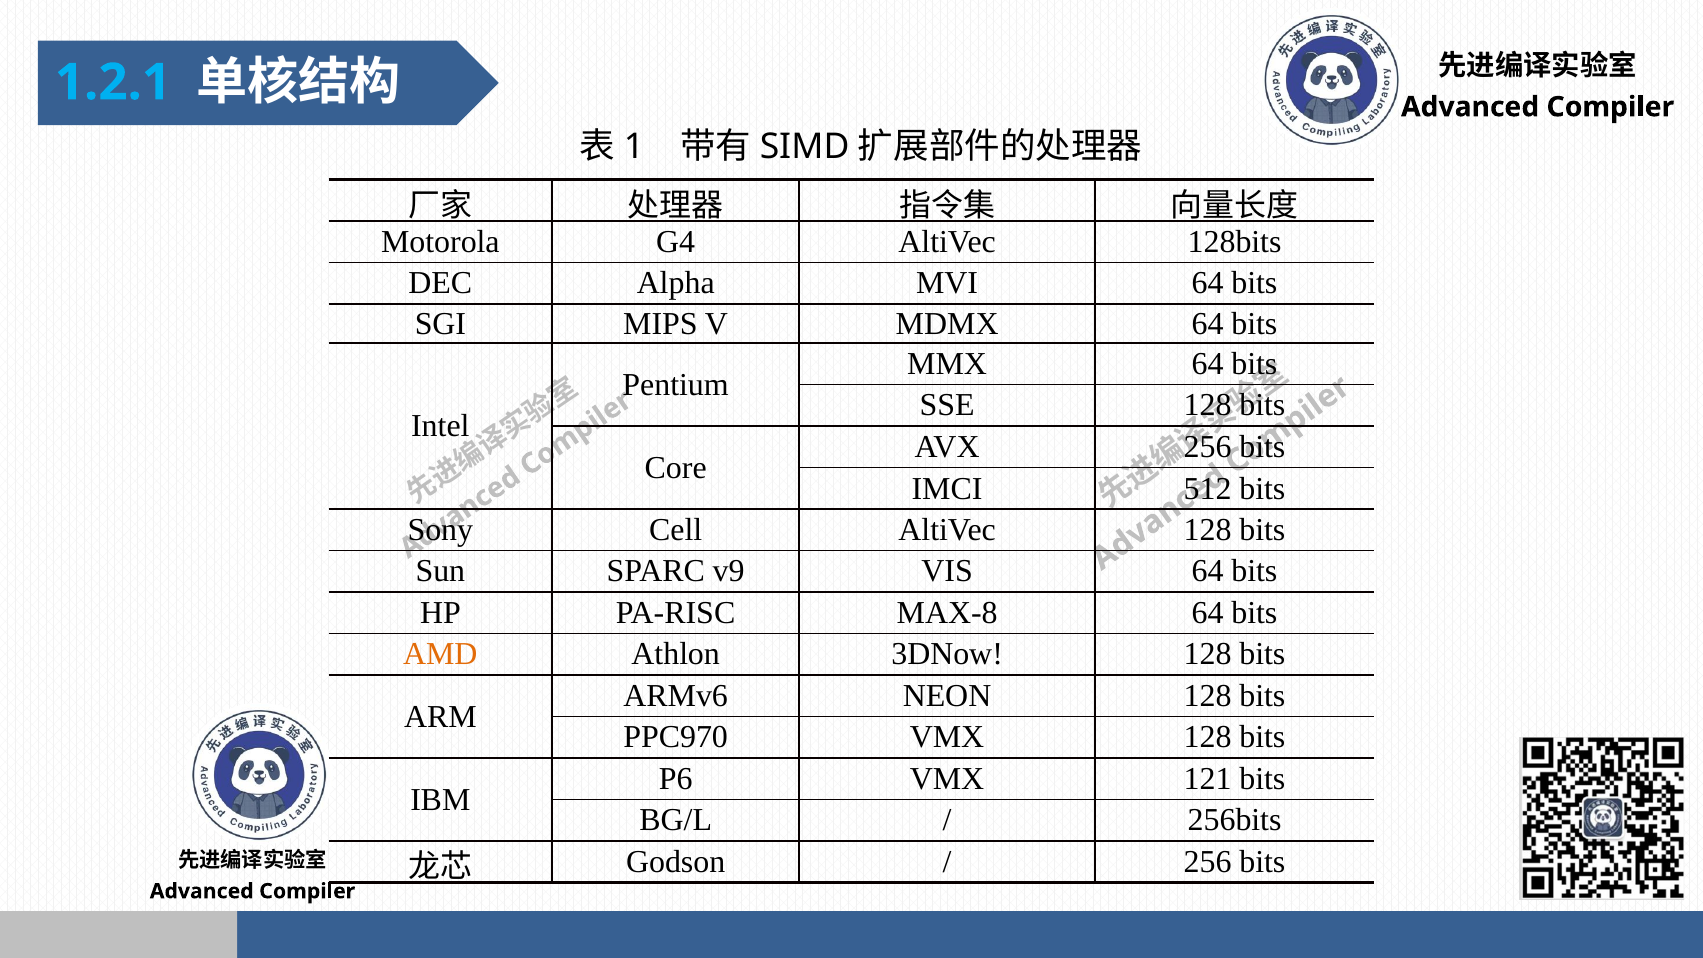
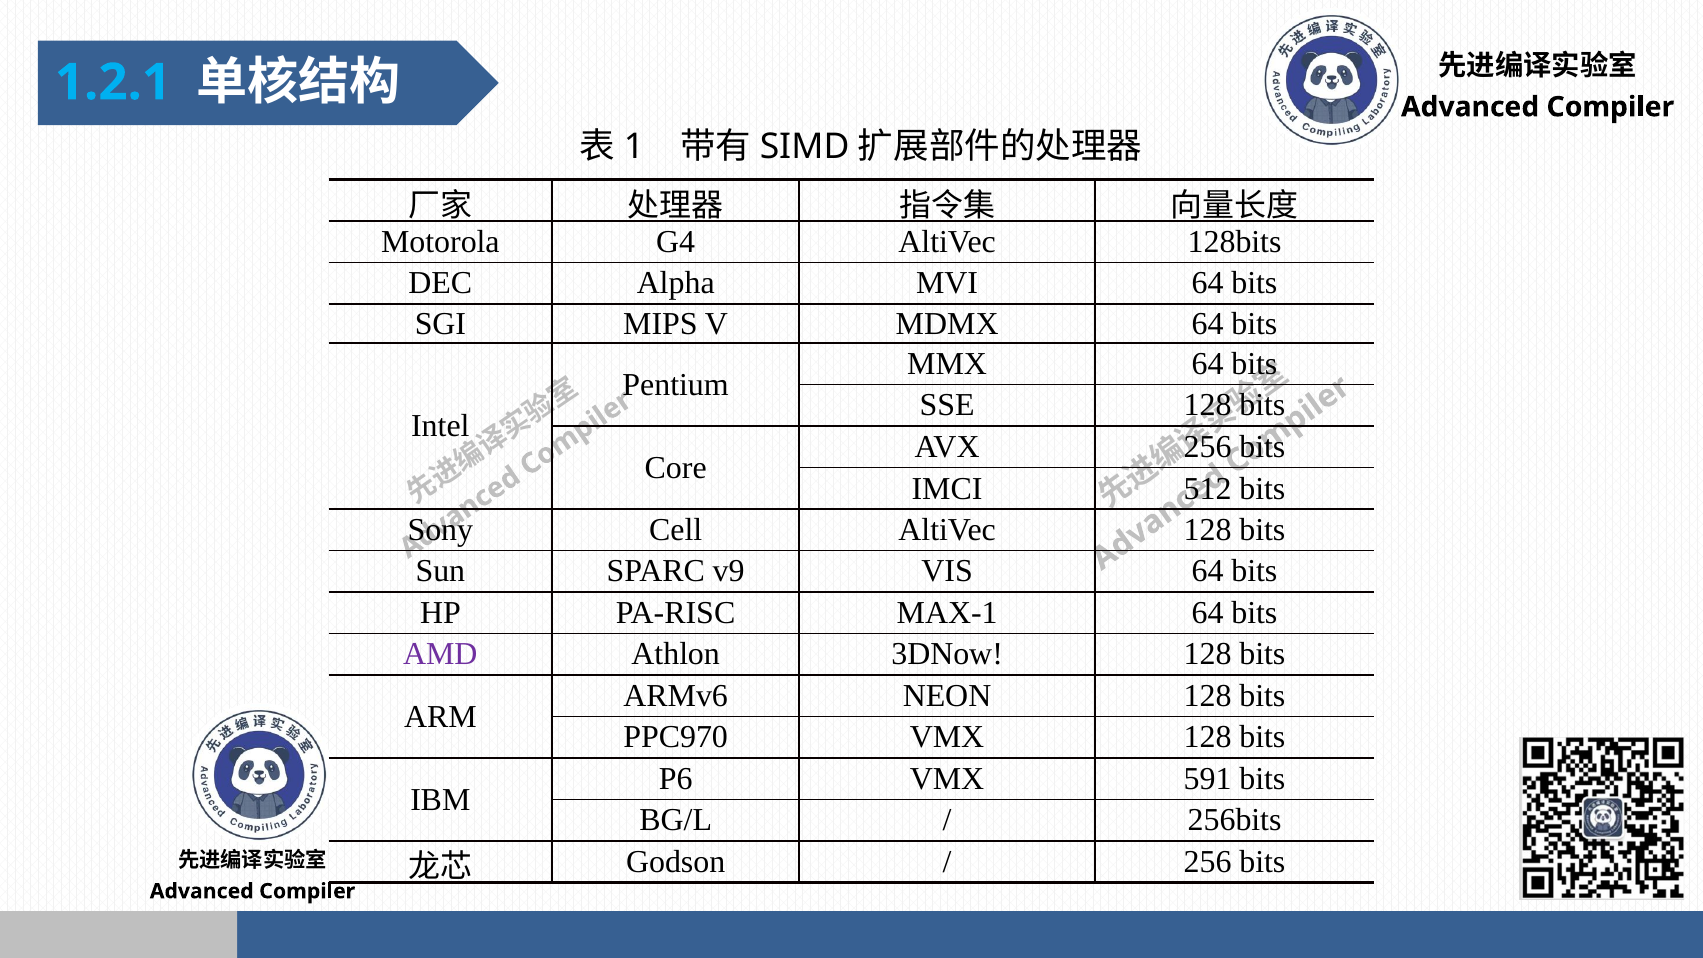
MAX-8: MAX-8 -> MAX-1
AMD colour: orange -> purple
121: 121 -> 591
